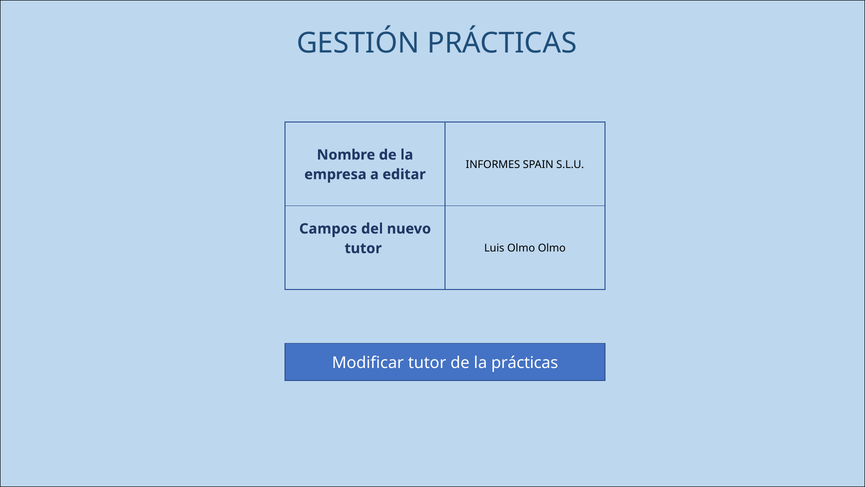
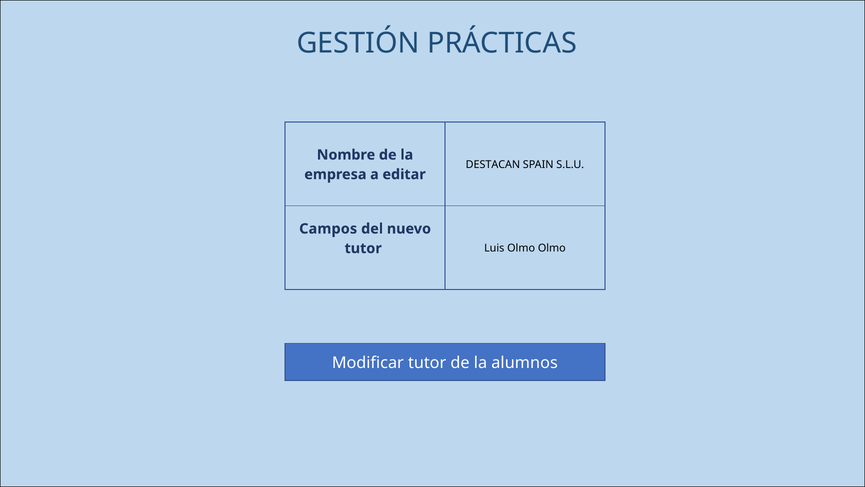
INFORMES: INFORMES -> DESTACAN
la prácticas: prácticas -> alumnos
